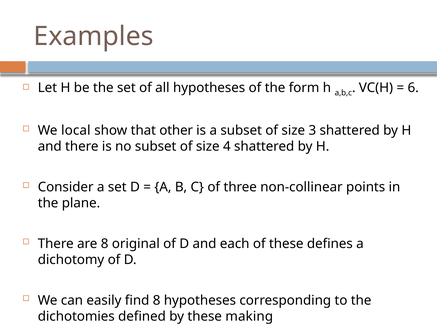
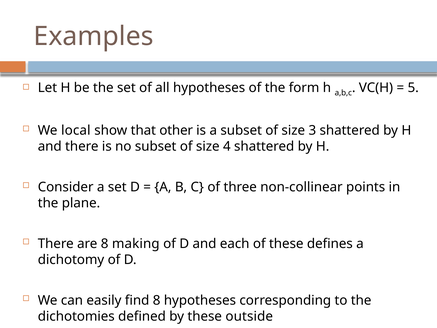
6: 6 -> 5
original: original -> making
making: making -> outside
